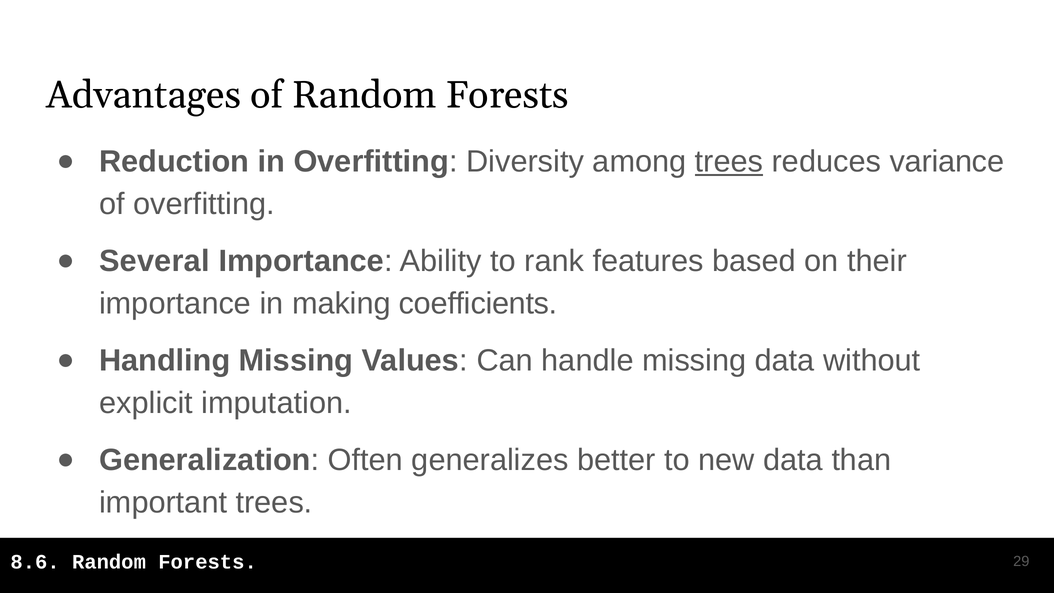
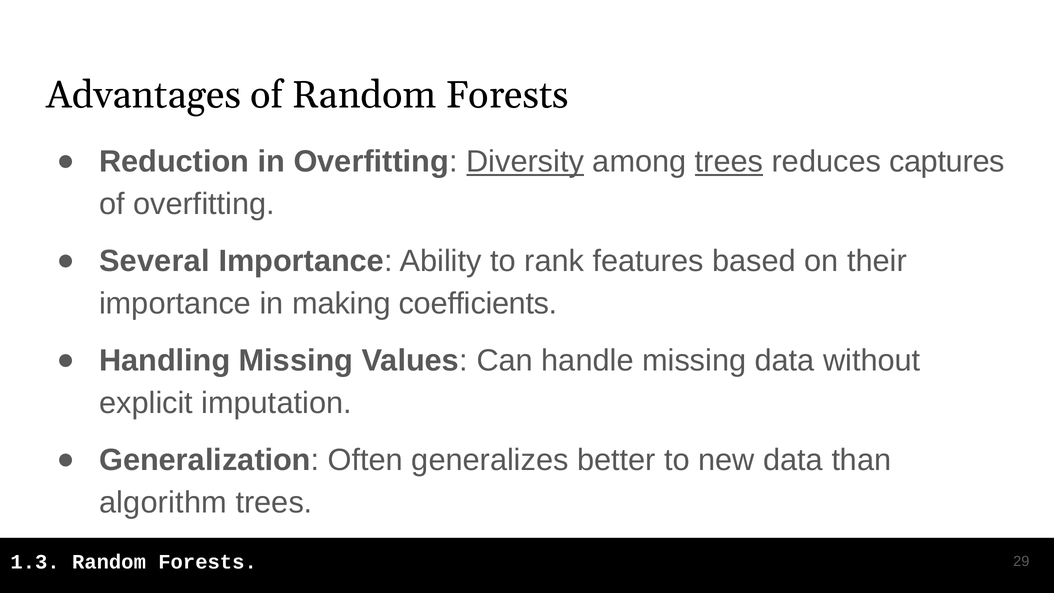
Diversity underline: none -> present
variance: variance -> captures
important: important -> algorithm
8.6: 8.6 -> 1.3
